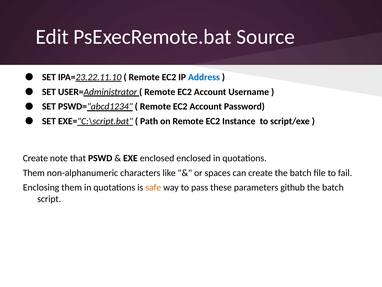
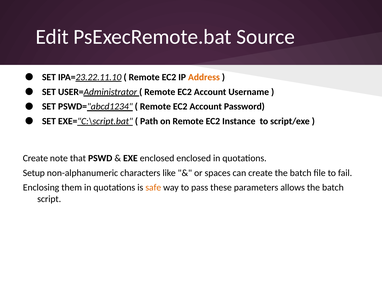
Address colour: blue -> orange
Them at (34, 173): Them -> Setup
github: github -> allows
